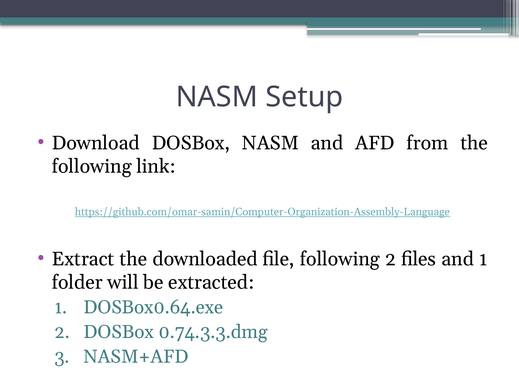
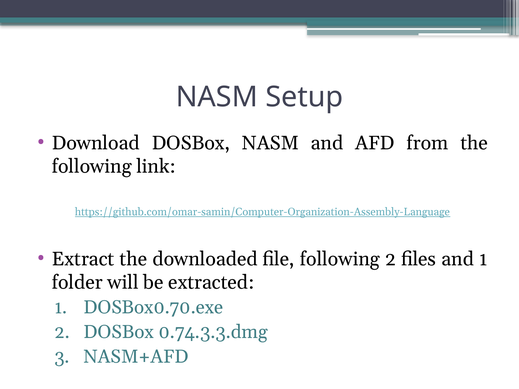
DOSBox0.64.exe: DOSBox0.64.exe -> DOSBox0.70.exe
